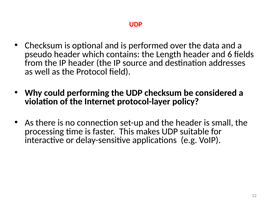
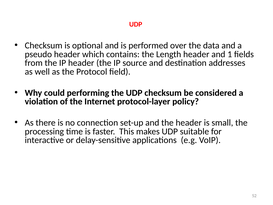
6: 6 -> 1
